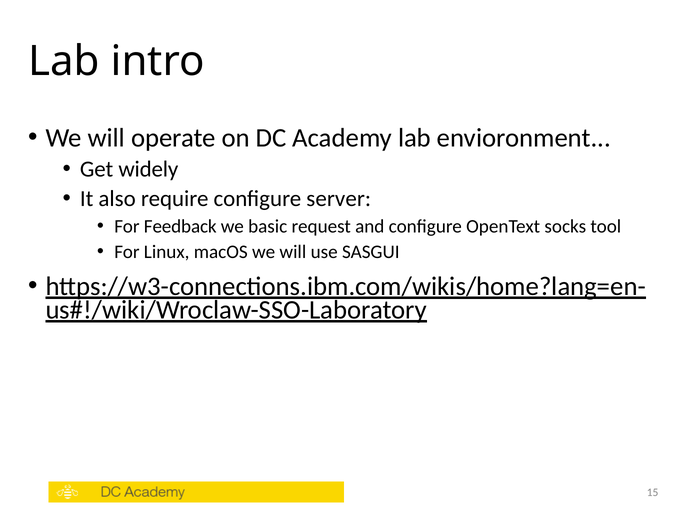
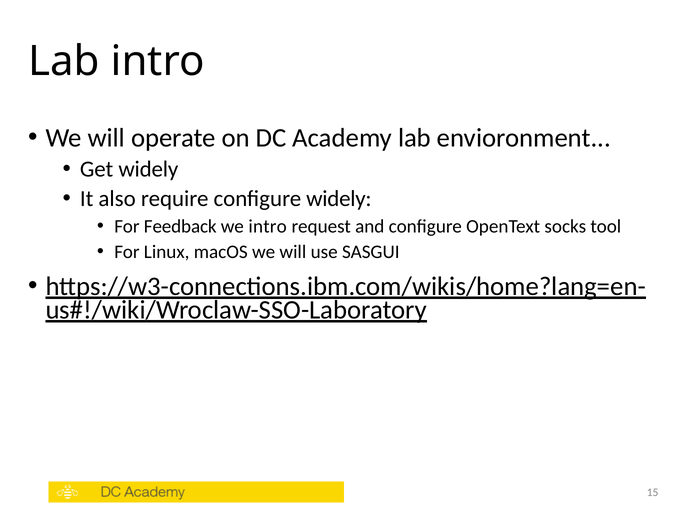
configure server: server -> widely
we basic: basic -> intro
